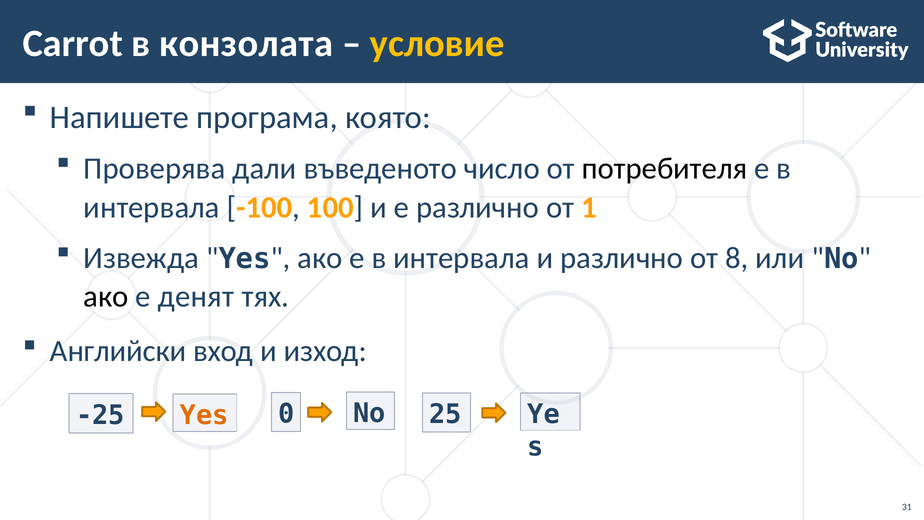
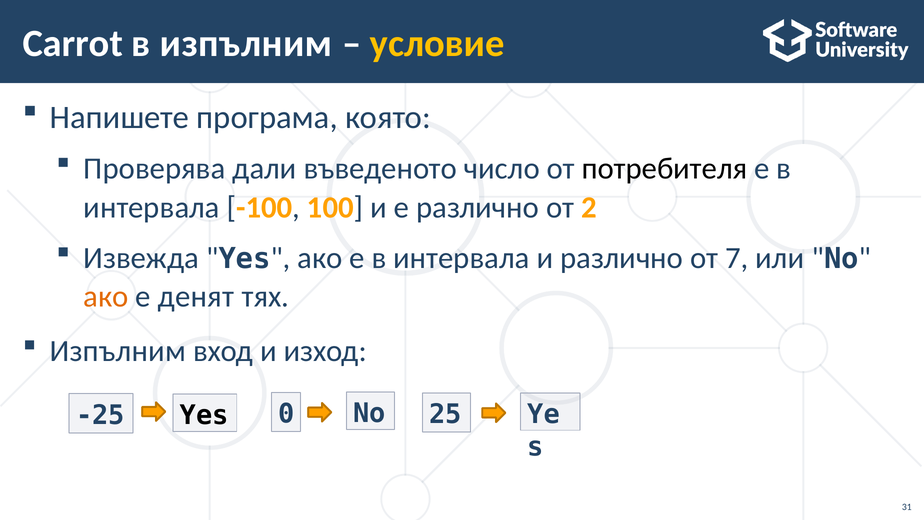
в конзолата: конзолата -> изпълним
1: 1 -> 2
8: 8 -> 7
ако at (106, 297) colour: black -> orange
Английски at (118, 351): Английски -> Изпълним
Yes at (204, 415) colour: orange -> black
